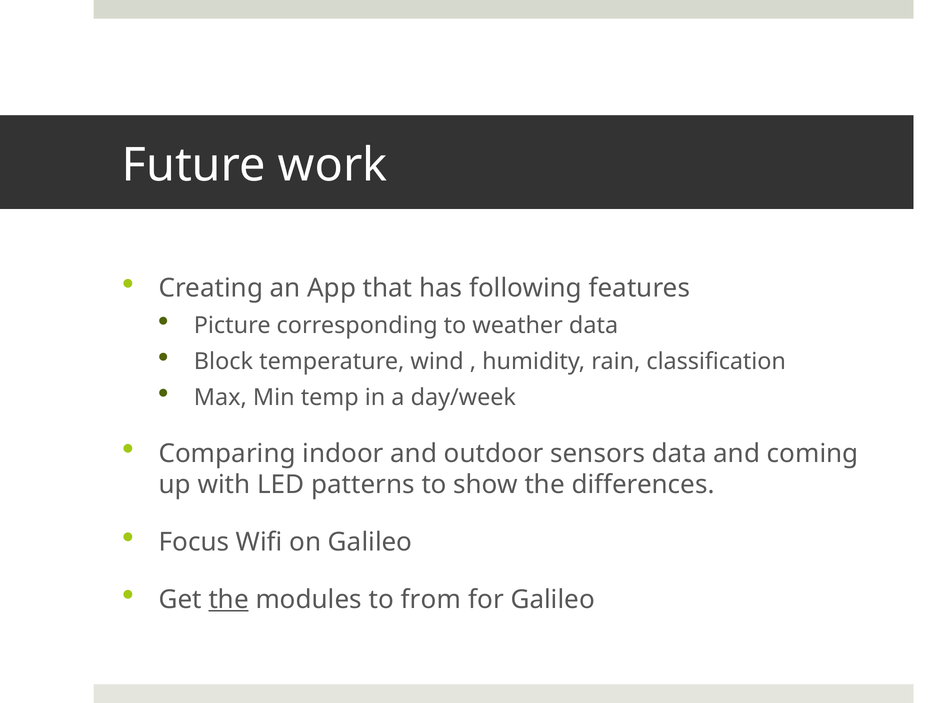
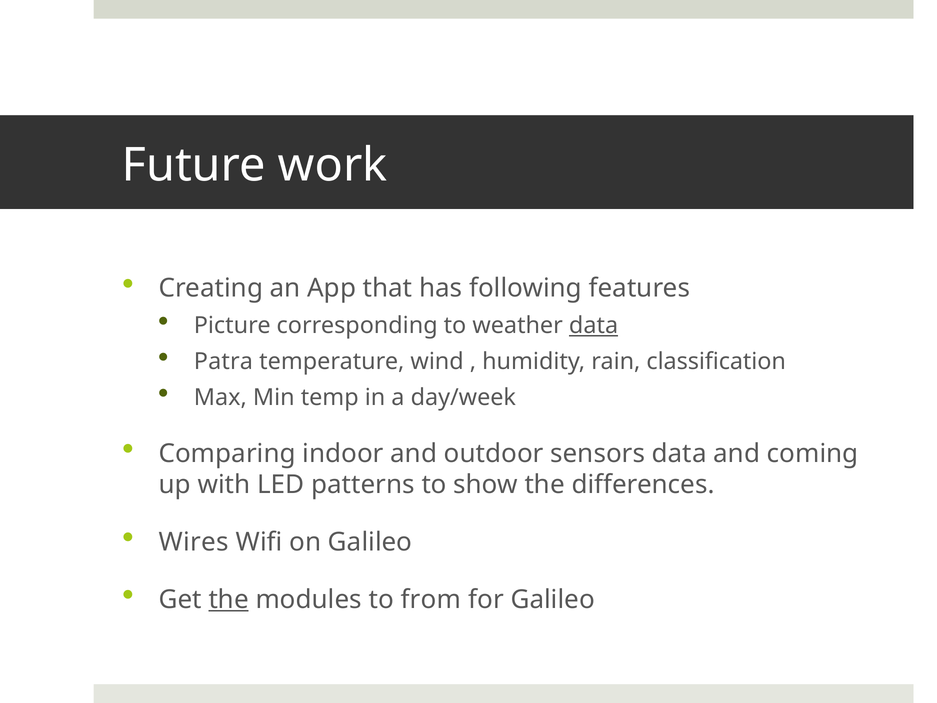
data at (594, 325) underline: none -> present
Block: Block -> Patra
Focus: Focus -> Wires
